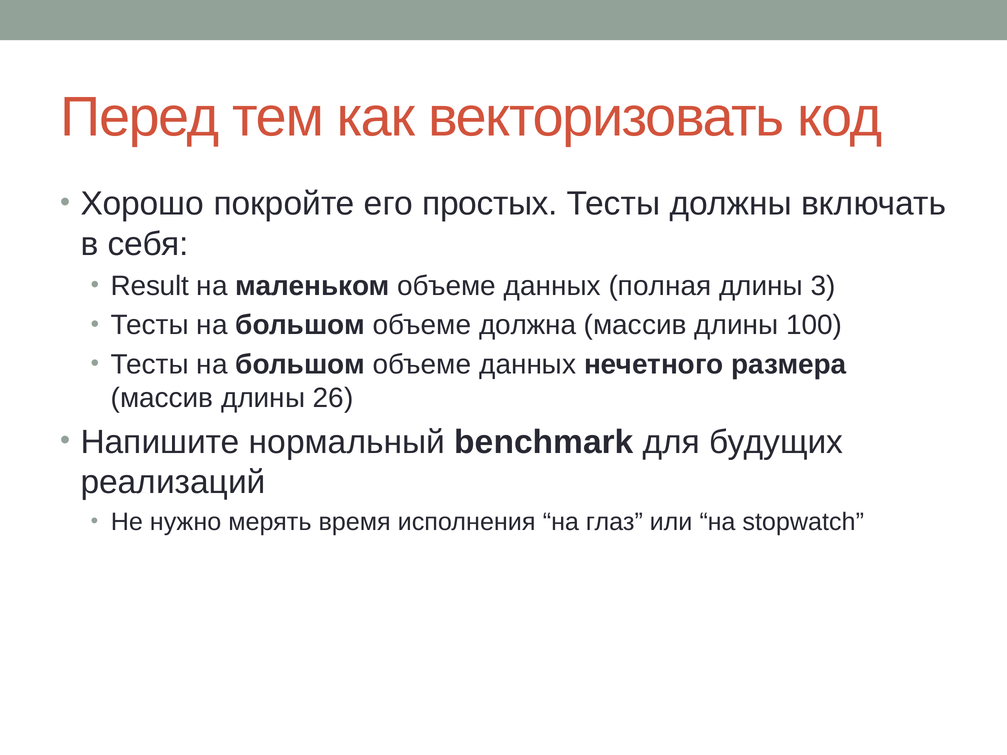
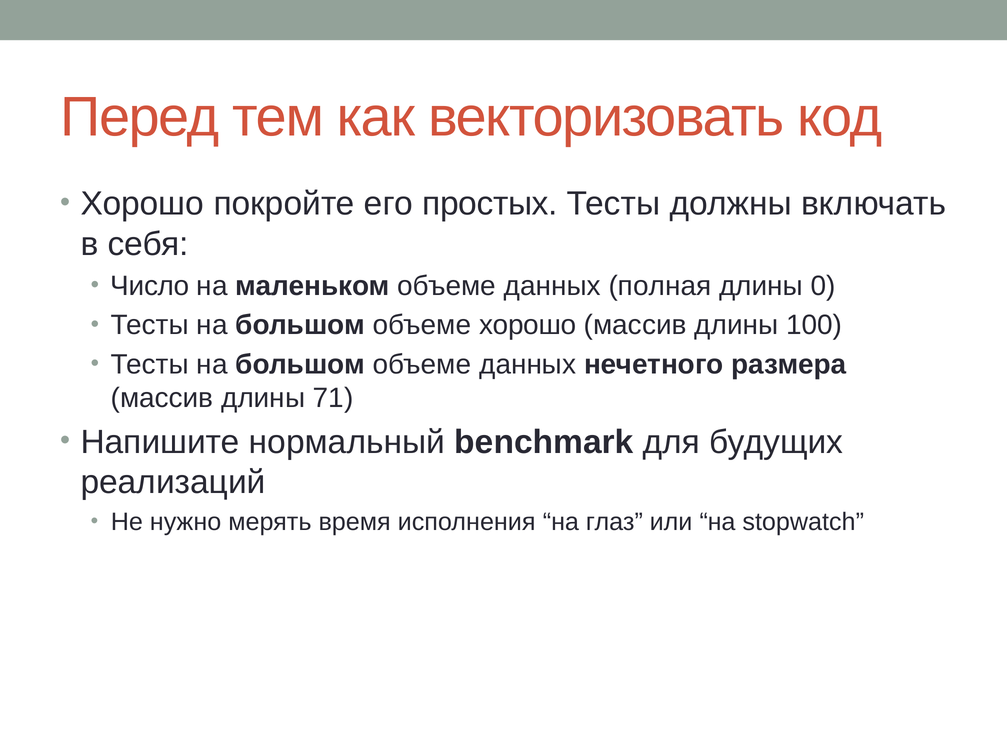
Result: Result -> Число
3: 3 -> 0
объеме должна: должна -> хорошо
26: 26 -> 71
